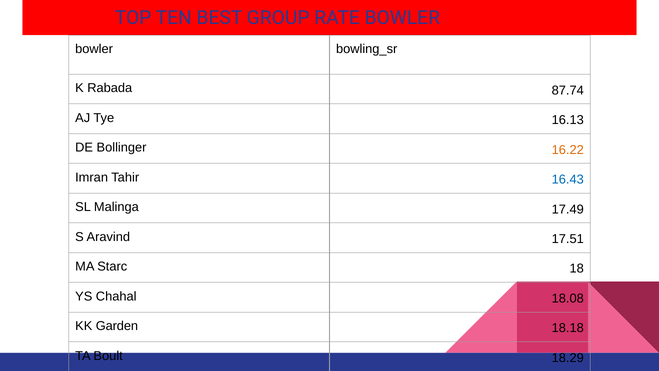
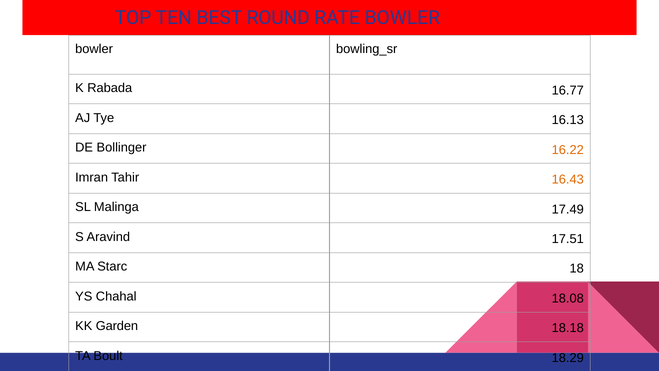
GROUP: GROUP -> ROUND
87.74: 87.74 -> 16.77
16.43 colour: blue -> orange
